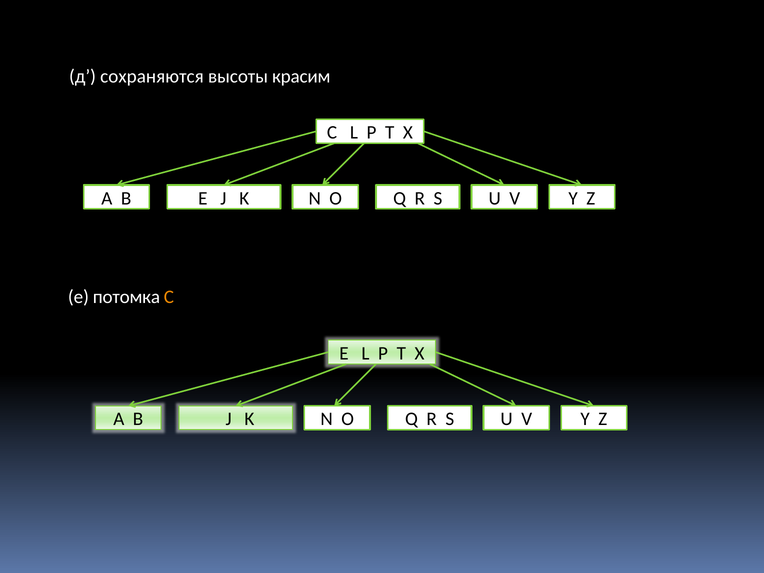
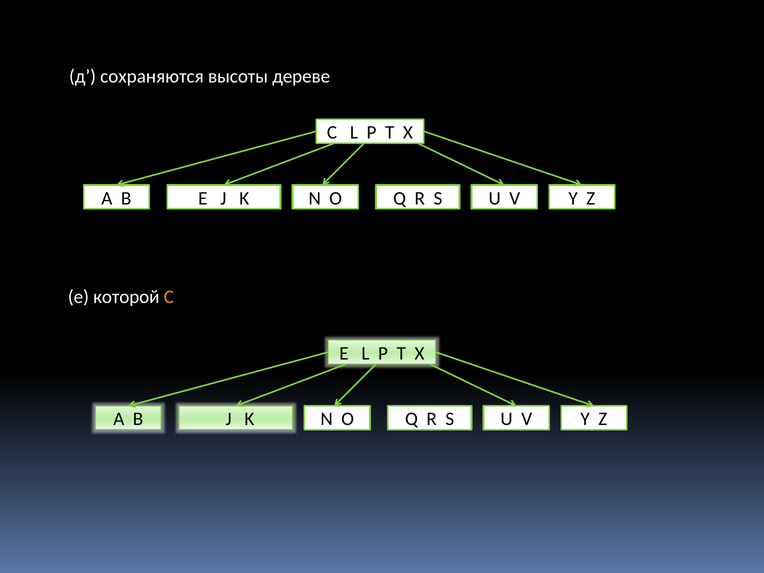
красим: красим -> дереве
потомка: потомка -> которой
